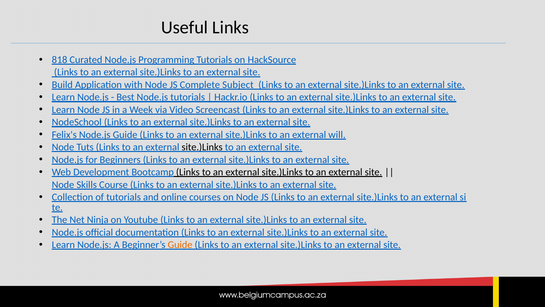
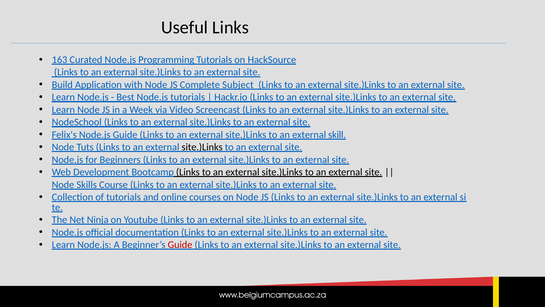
818: 818 -> 163
will: will -> skill
Guide at (180, 244) colour: orange -> red
